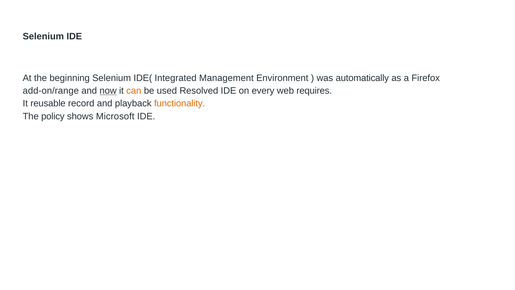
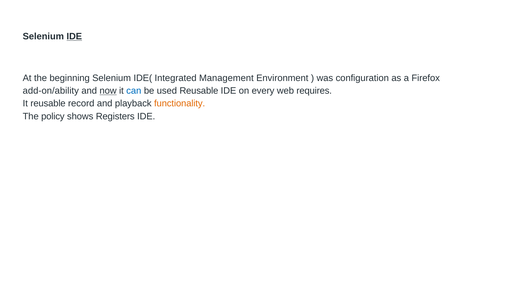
IDE at (74, 36) underline: none -> present
automatically: automatically -> configuration
add-on/range: add-on/range -> add-on/ability
can colour: orange -> blue
used Resolved: Resolved -> Reusable
Microsoft: Microsoft -> Registers
